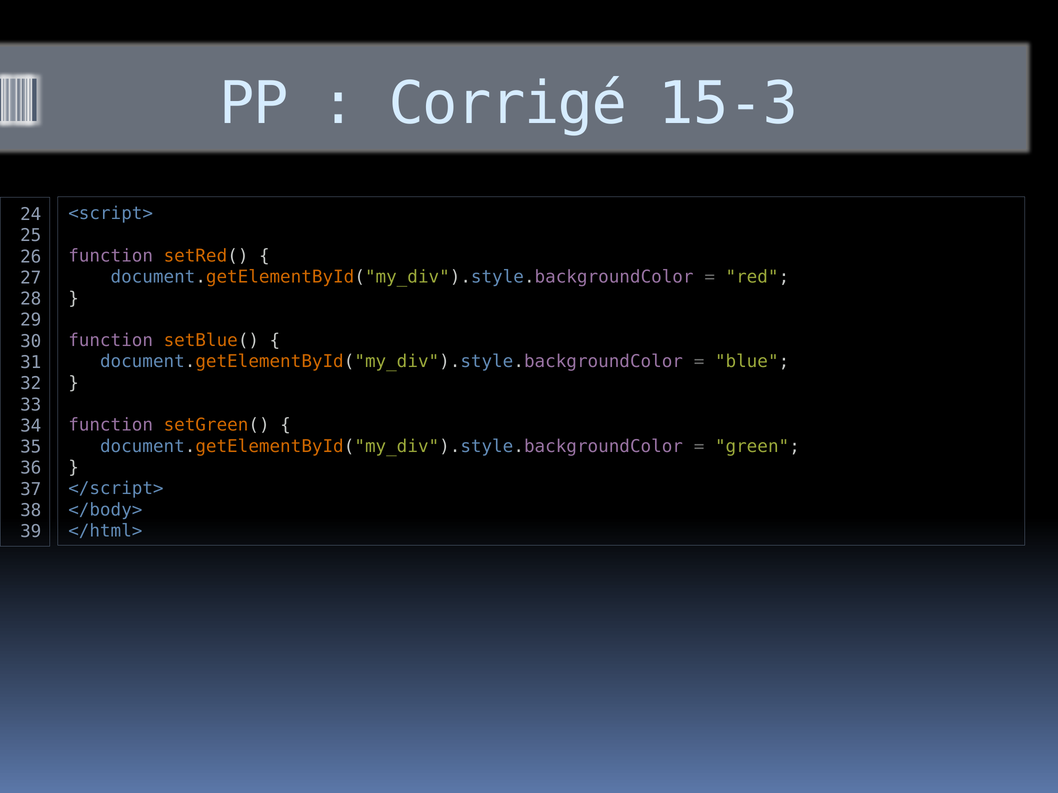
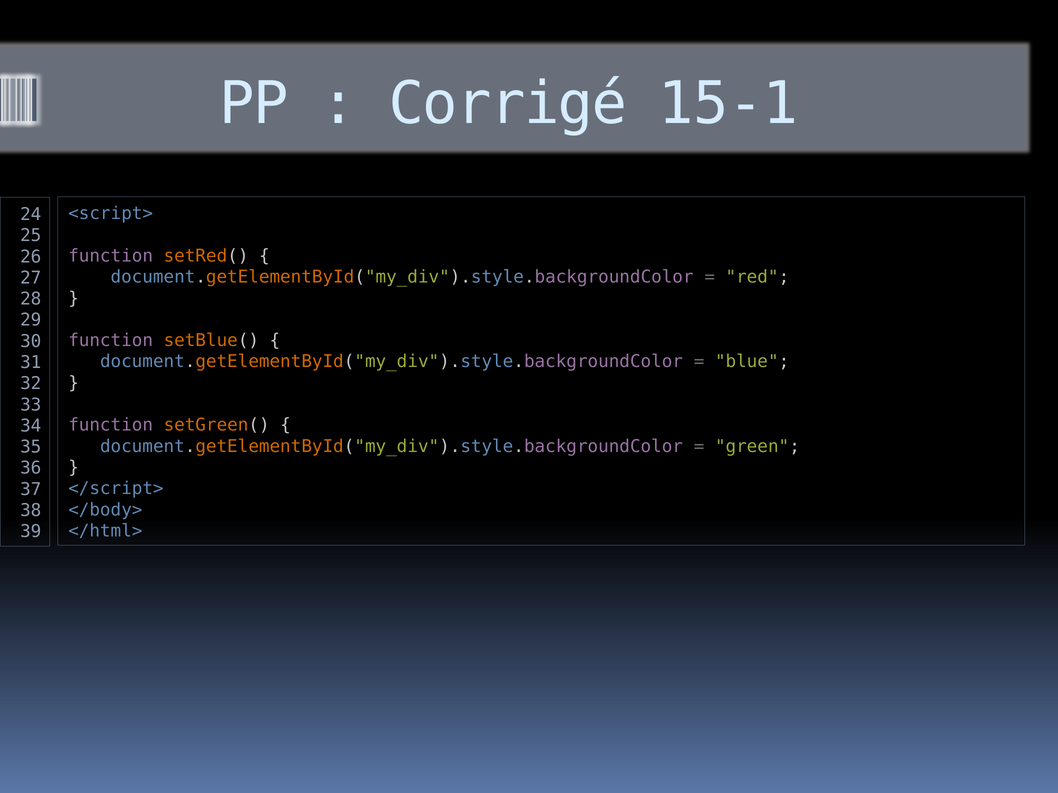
15-3: 15-3 -> 15-1
